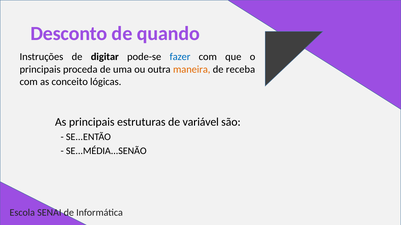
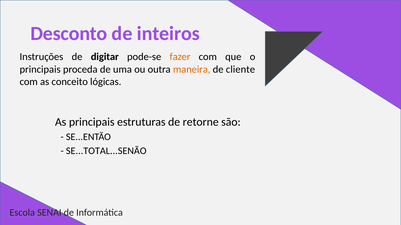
quando: quando -> inteiros
fazer colour: blue -> orange
receba: receba -> cliente
variável: variável -> retorne
SE...MÉDIA...SENÃO: SE...MÉDIA...SENÃO -> SE...TOTAL...SENÃO
